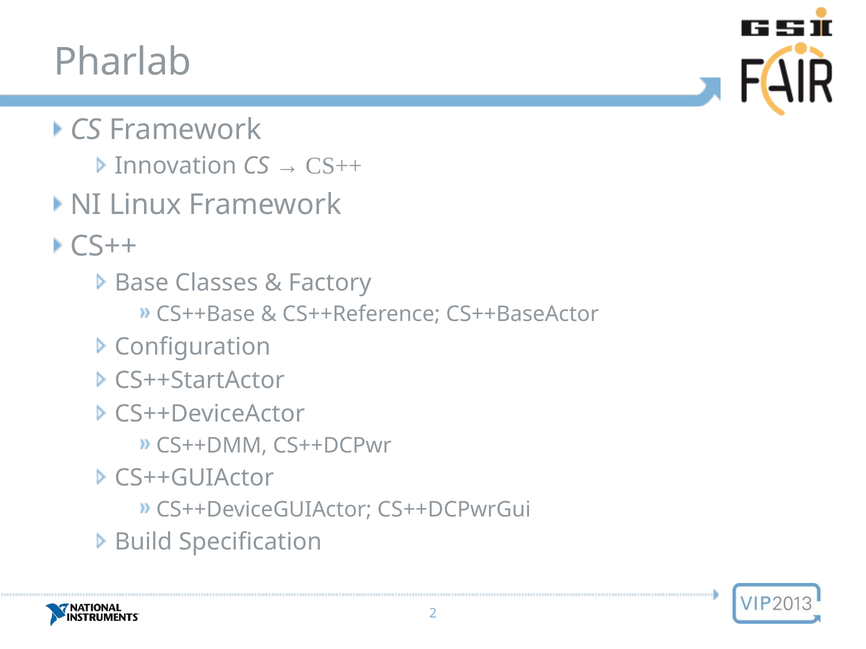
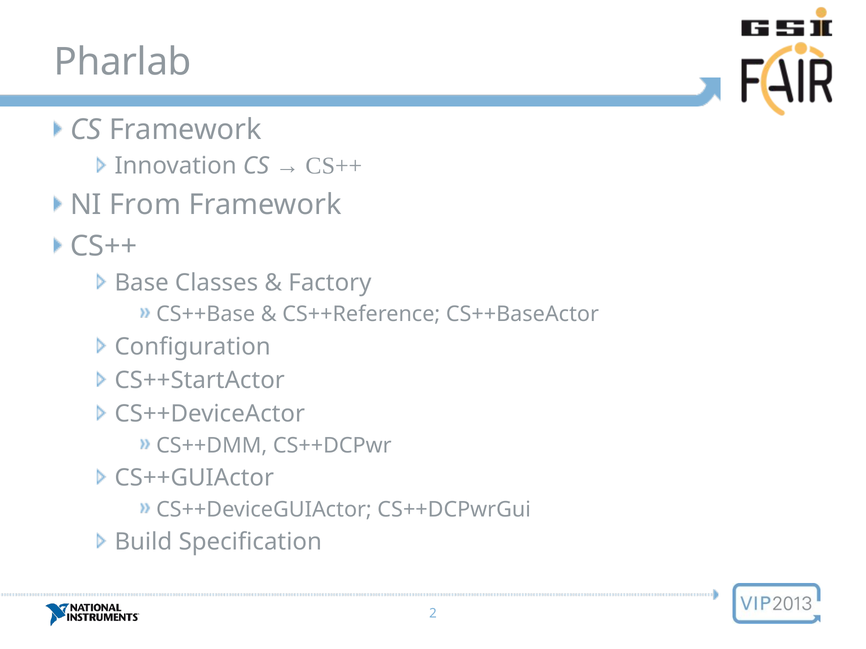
Linux: Linux -> From
